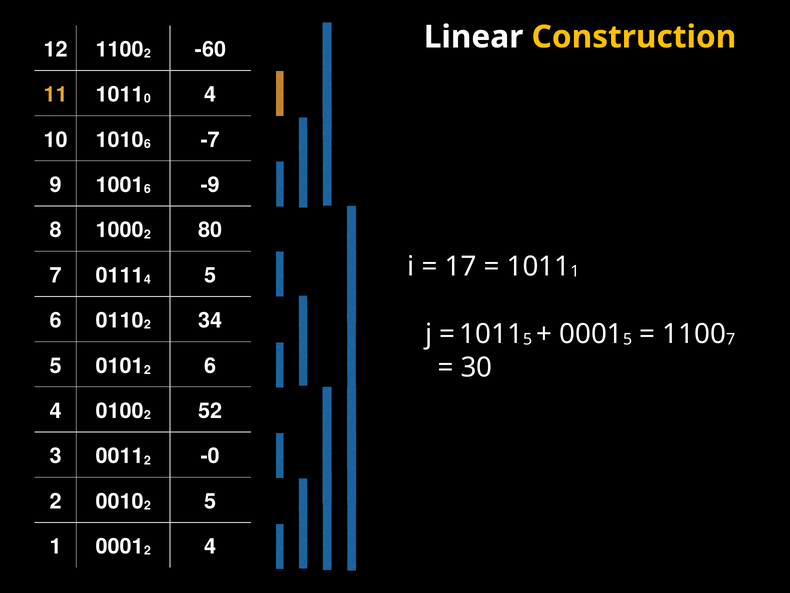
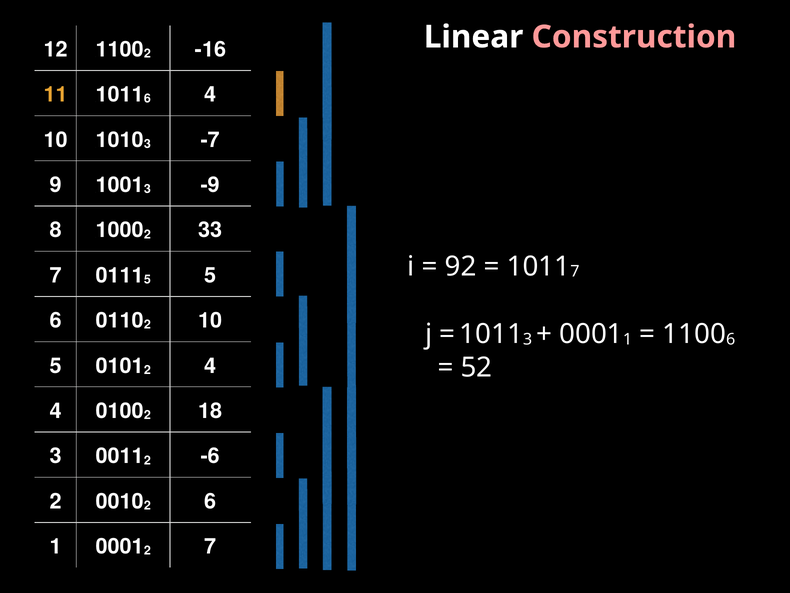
Construction colour: yellow -> pink
-60: -60 -> -16
0 at (147, 99): 0 -> 6
6 at (147, 144): 6 -> 3
6 at (147, 189): 6 -> 3
80: 80 -> 33
17: 17 -> 92
1 at (575, 271): 1 -> 7
4 at (147, 279): 4 -> 5
2 34: 34 -> 10
5 at (528, 339): 5 -> 3
5 at (628, 339): 5 -> 1
7 at (731, 339): 7 -> 6
2 6: 6 -> 4
30: 30 -> 52
52: 52 -> 18
-0: -0 -> -6
2 5: 5 -> 6
2 4: 4 -> 7
